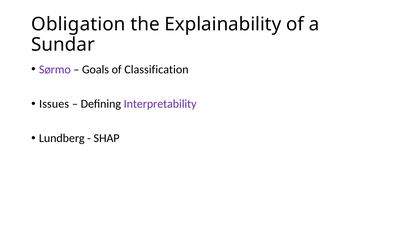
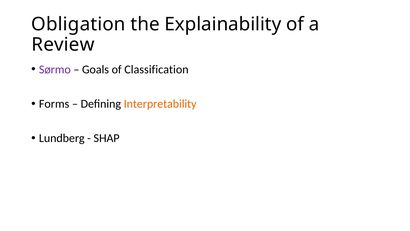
Sundar: Sundar -> Review
Issues: Issues -> Forms
Interpretability colour: purple -> orange
